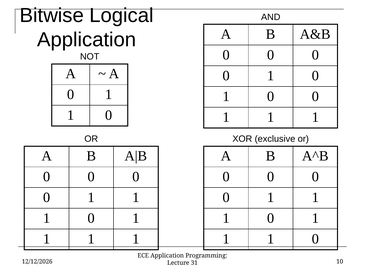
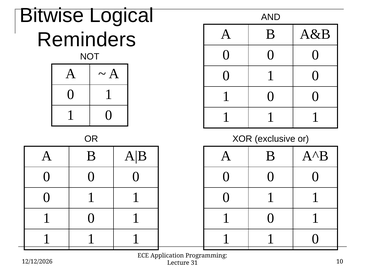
Application at (87, 40): Application -> Reminders
